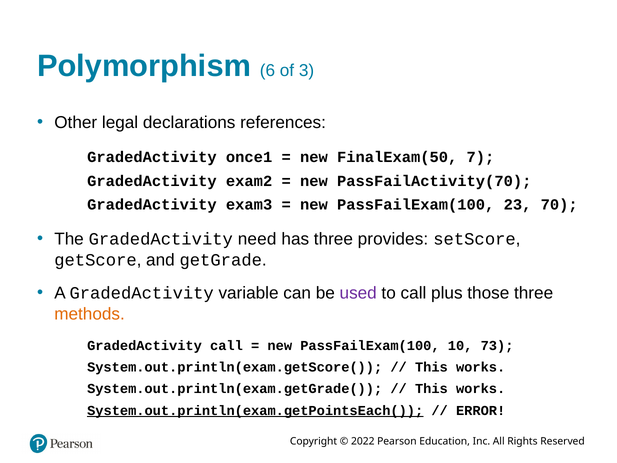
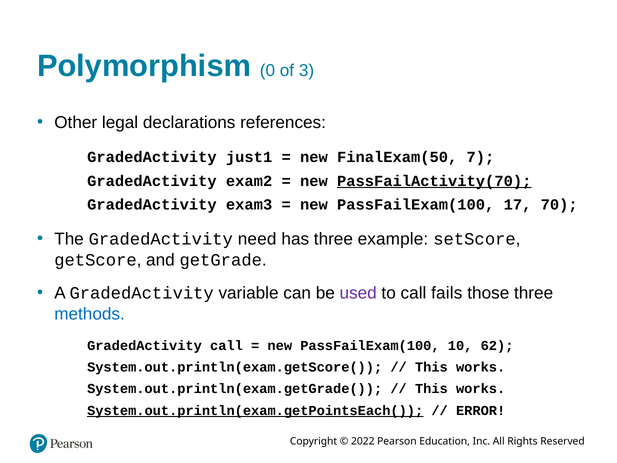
6: 6 -> 0
once1: once1 -> just1
PassFailActivity(70 underline: none -> present
23: 23 -> 17
provides: provides -> example
plus: plus -> fails
methods colour: orange -> blue
73: 73 -> 62
